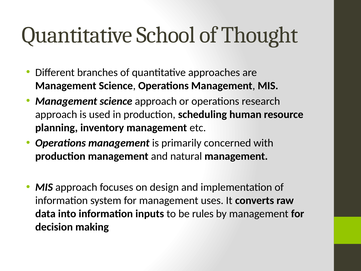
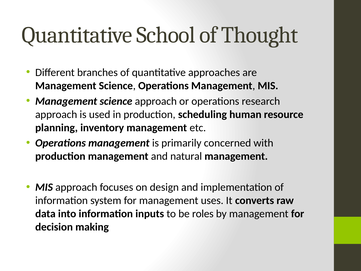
rules: rules -> roles
